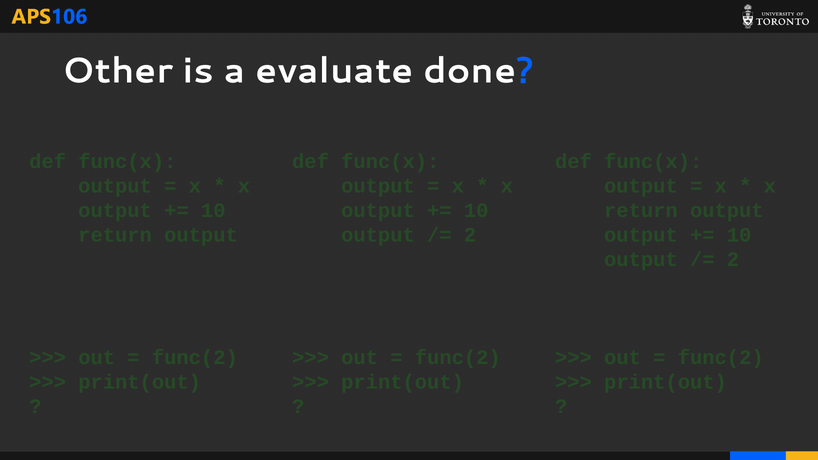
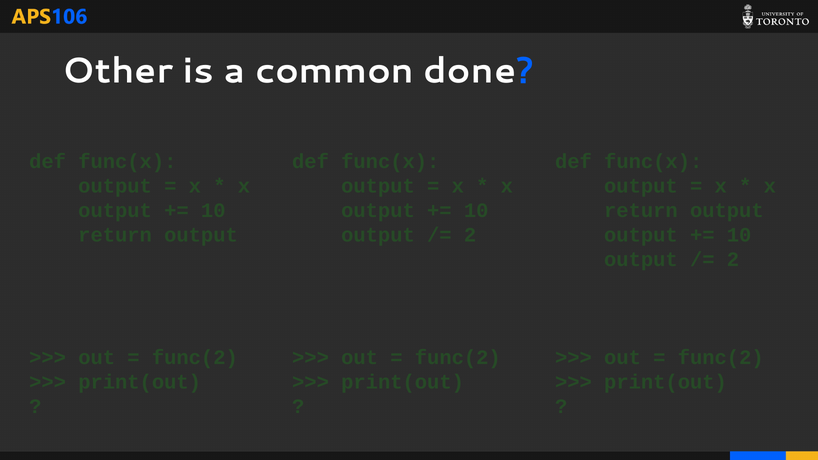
evaluate: evaluate -> common
